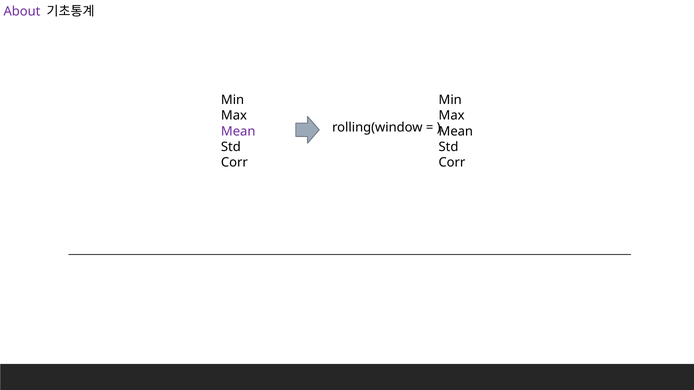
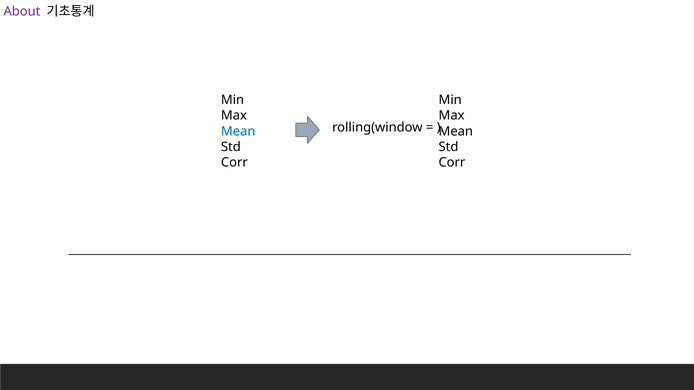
Mean at (238, 131) colour: purple -> blue
